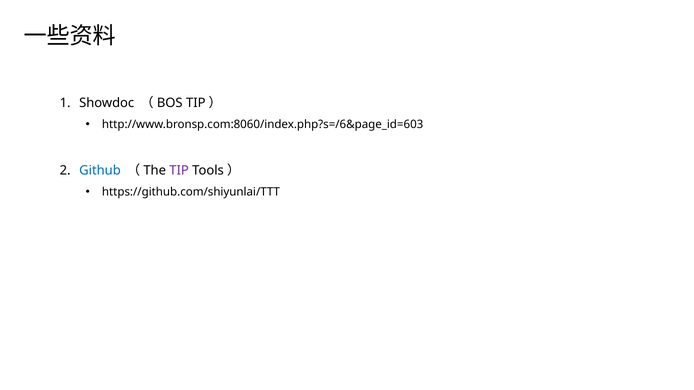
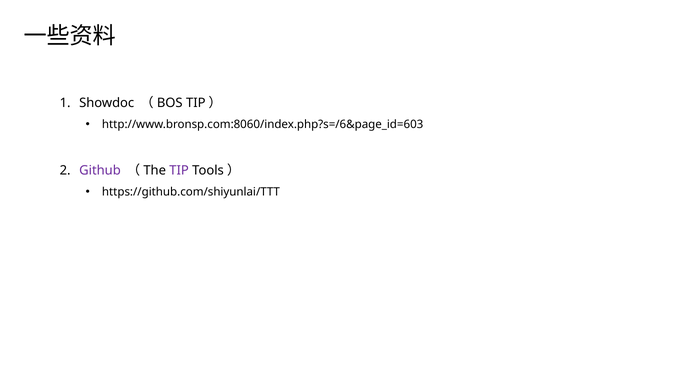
Github colour: blue -> purple
